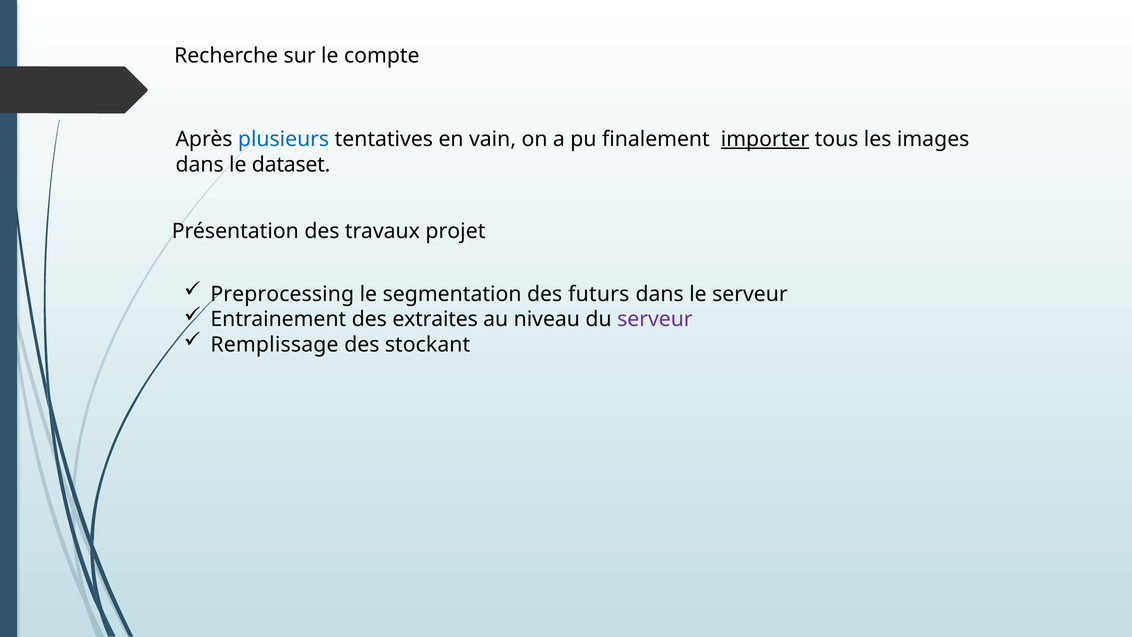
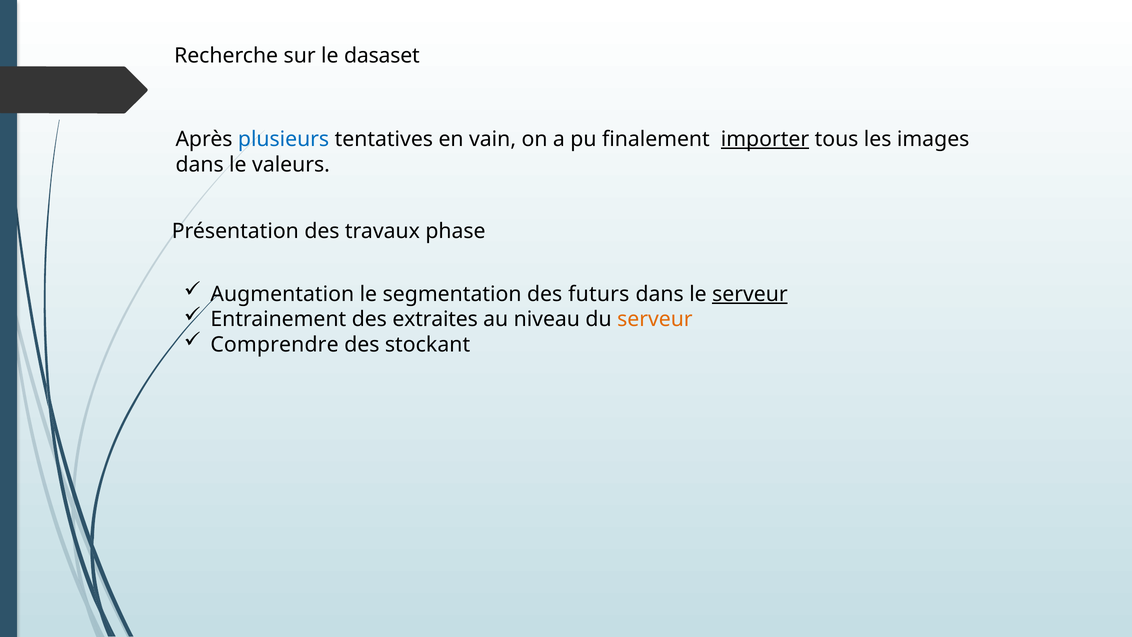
compte: compte -> dasaset
dataset: dataset -> valeurs
projet: projet -> phase
Preprocessing: Preprocessing -> Augmentation
serveur at (750, 294) underline: none -> present
serveur at (655, 319) colour: purple -> orange
Remplissage: Remplissage -> Comprendre
